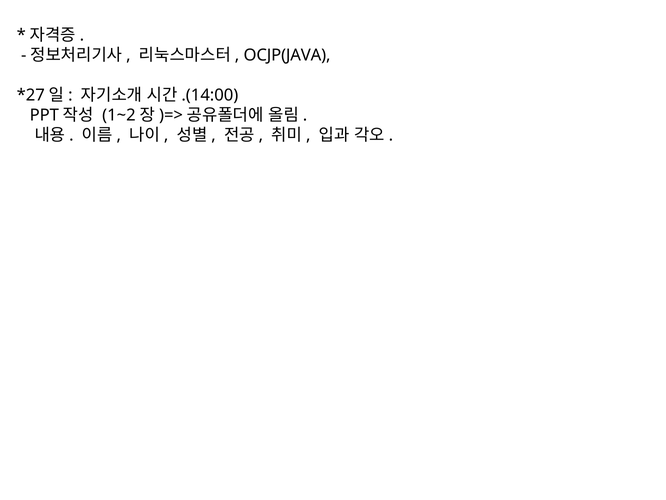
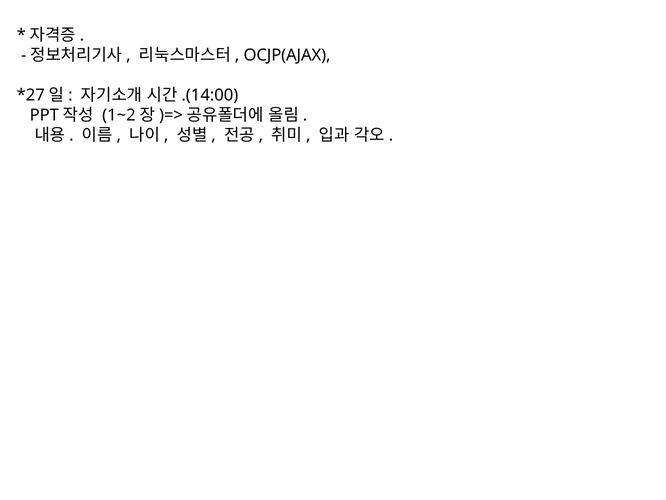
OCJP(JAVA: OCJP(JAVA -> OCJP(AJAX
